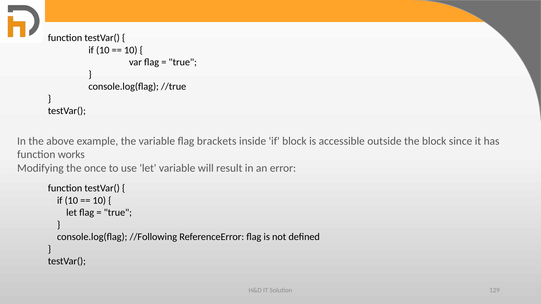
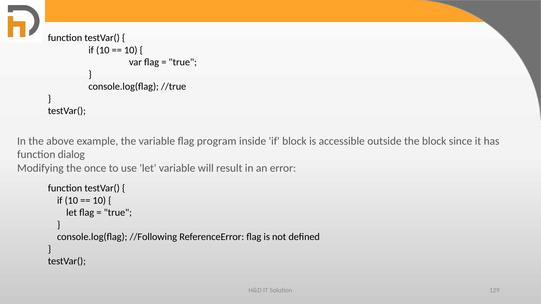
brackets: brackets -> program
works: works -> dialog
